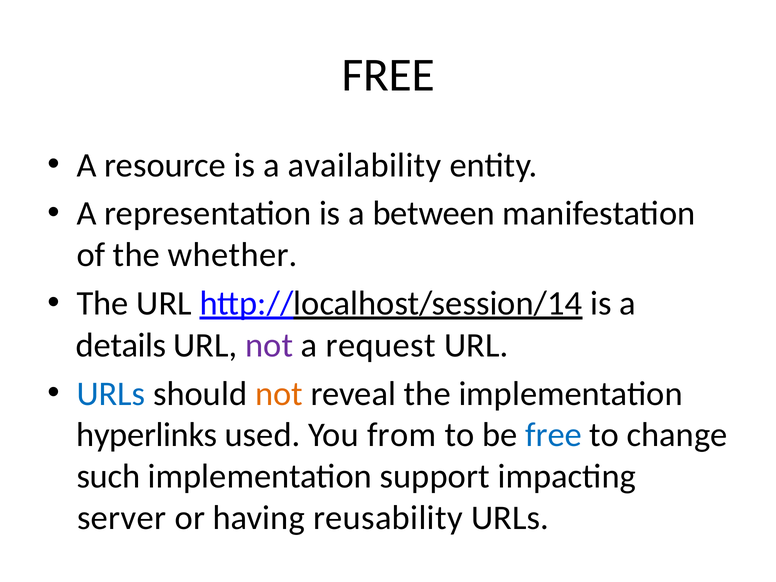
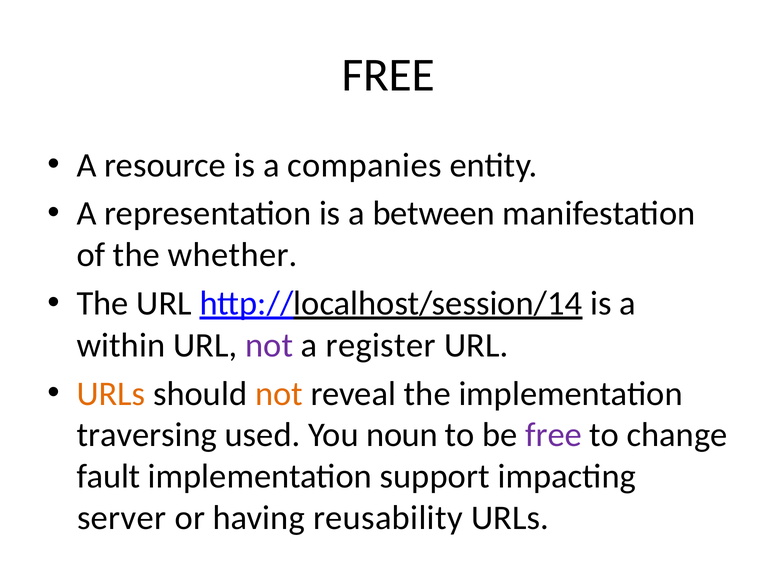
availability: availability -> companies
details: details -> within
request: request -> register
URLs at (111, 394) colour: blue -> orange
hyperlinks: hyperlinks -> traversing
from: from -> noun
free at (554, 435) colour: blue -> purple
such: such -> fault
